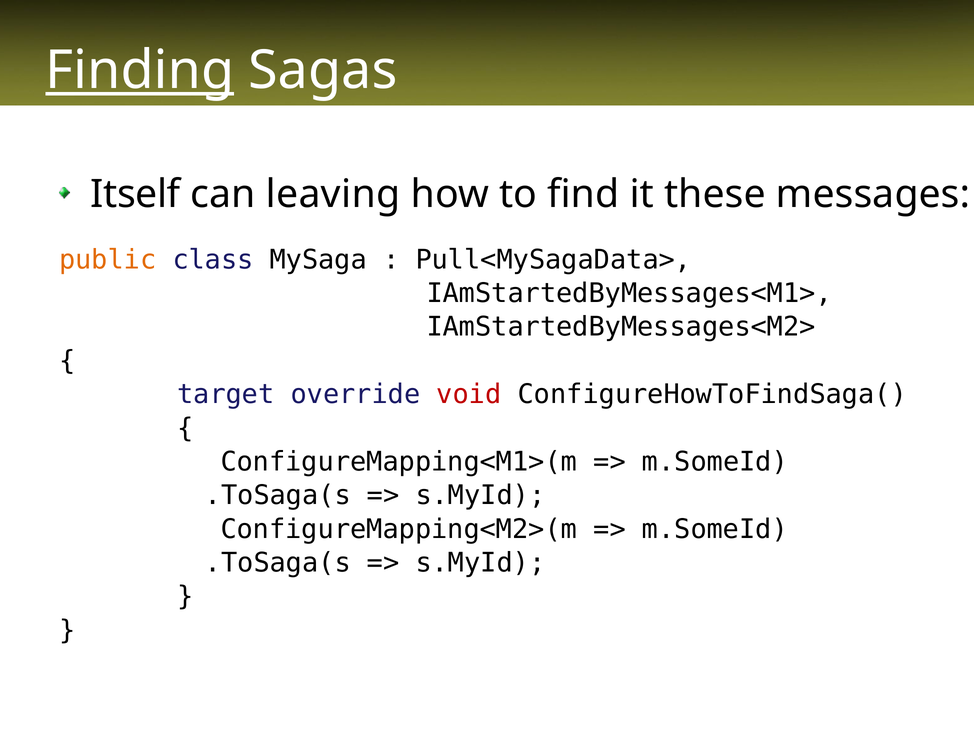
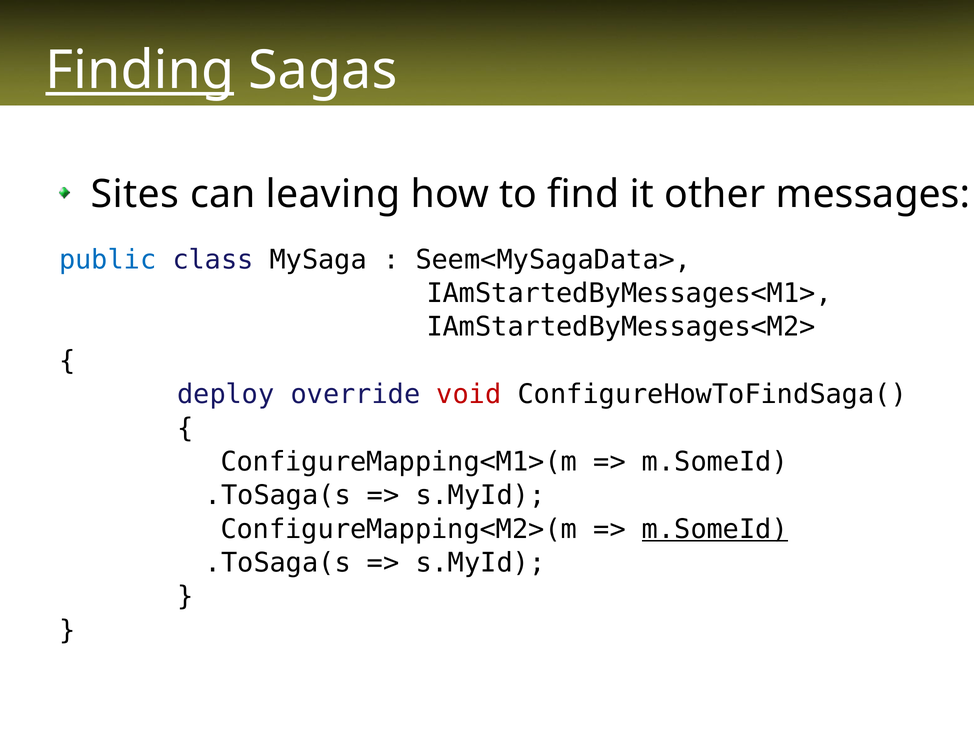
Itself: Itself -> Sites
these: these -> other
public colour: orange -> blue
Pull<MySagaData>: Pull<MySagaData> -> Seem<MySagaData>
target: target -> deploy
m.SomeId at (715, 530) underline: none -> present
